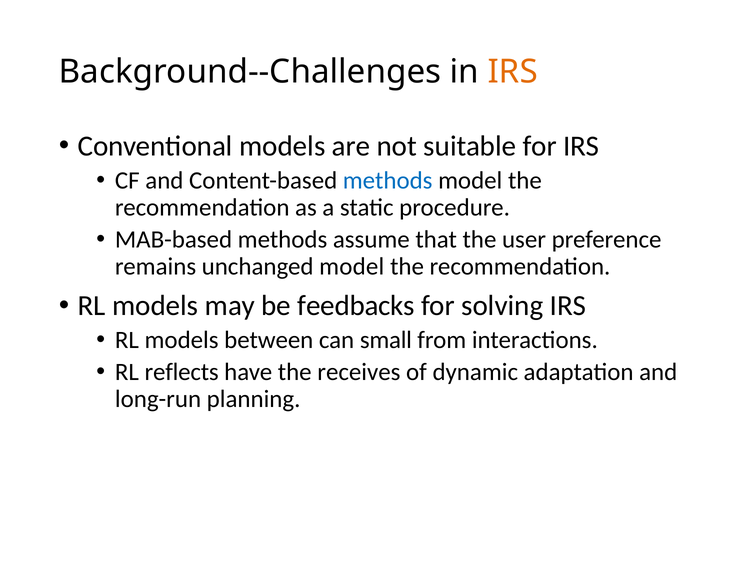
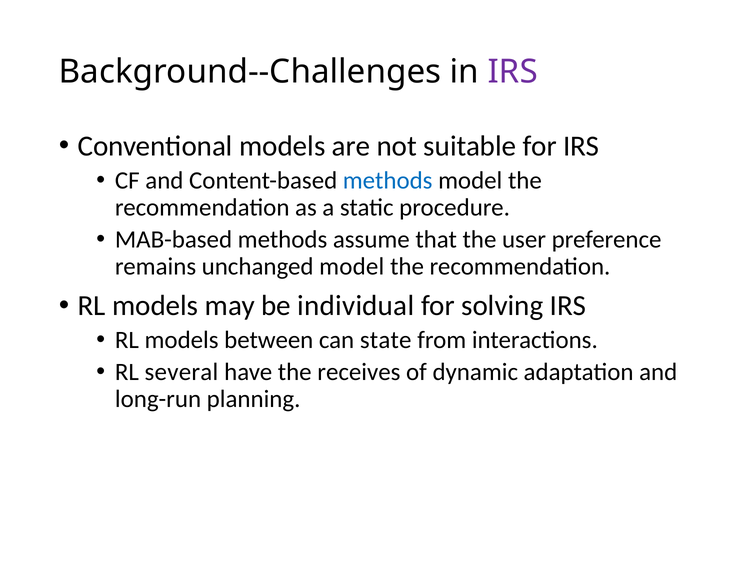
IRS at (513, 72) colour: orange -> purple
feedbacks: feedbacks -> individual
small: small -> state
reflects: reflects -> several
